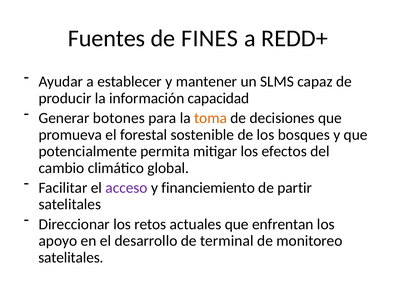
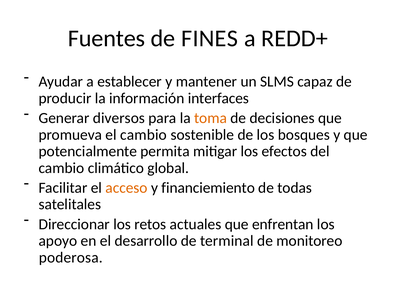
capacidad: capacidad -> interfaces
botones: botones -> diversos
el forestal: forestal -> cambio
acceso colour: purple -> orange
partir: partir -> todas
satelitales at (71, 257): satelitales -> poderosa
